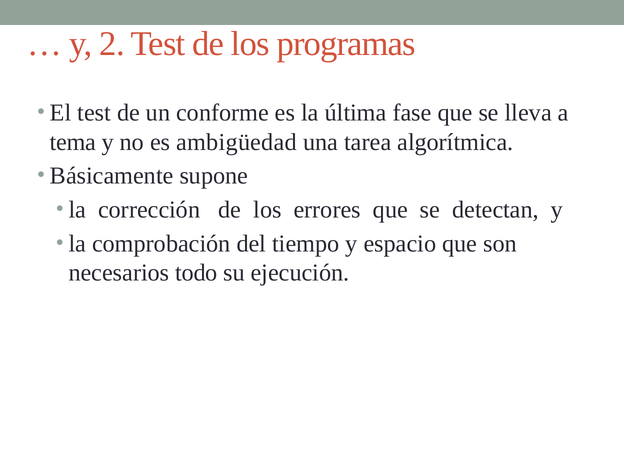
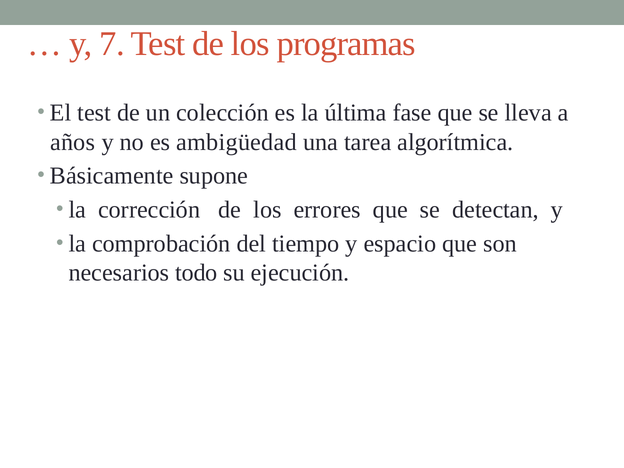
2: 2 -> 7
conforme: conforme -> colección
tema: tema -> años
